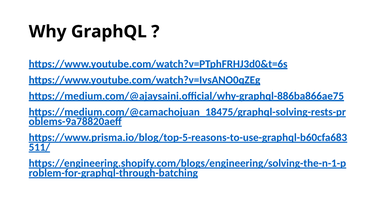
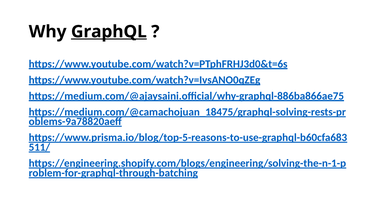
GraphQL underline: none -> present
